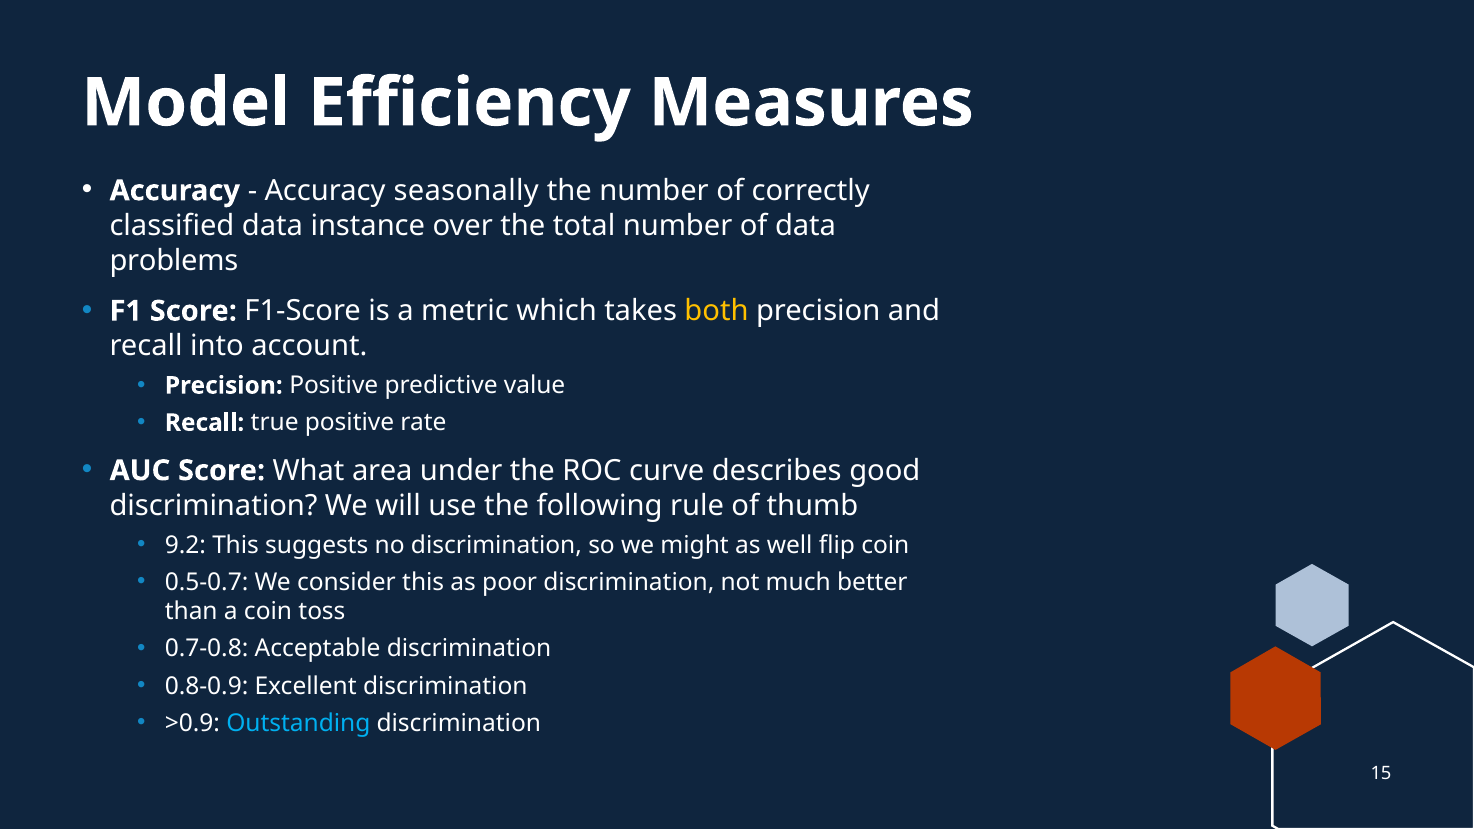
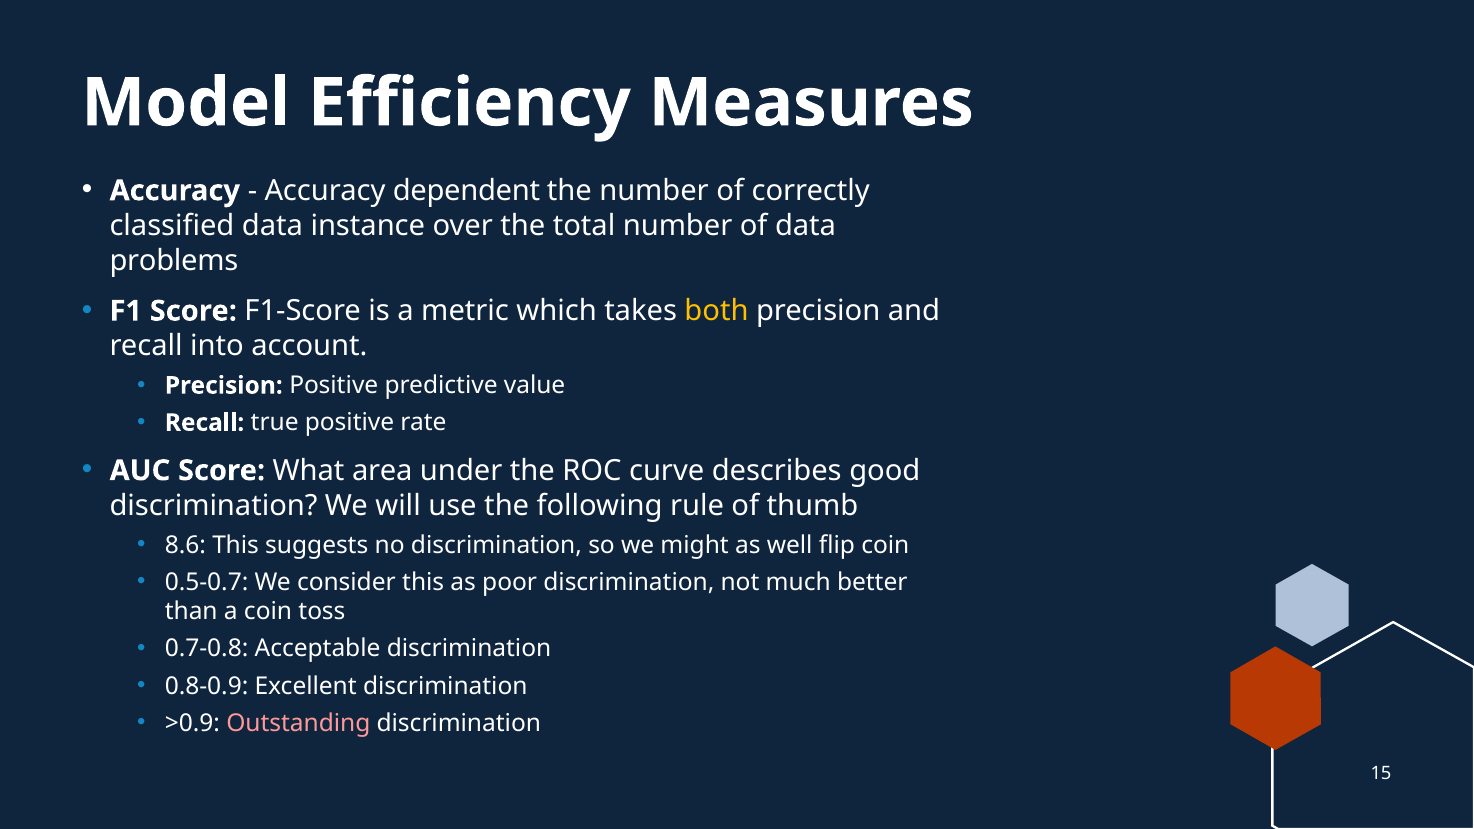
seasonally: seasonally -> dependent
9.2: 9.2 -> 8.6
Outstanding colour: light blue -> pink
